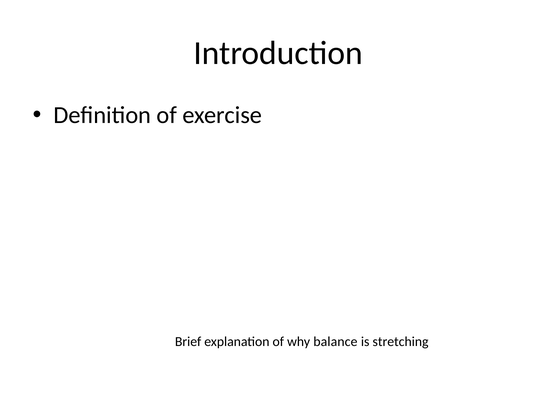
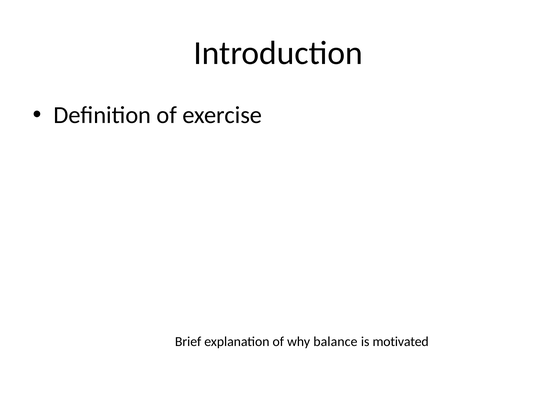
stretching: stretching -> motivated
